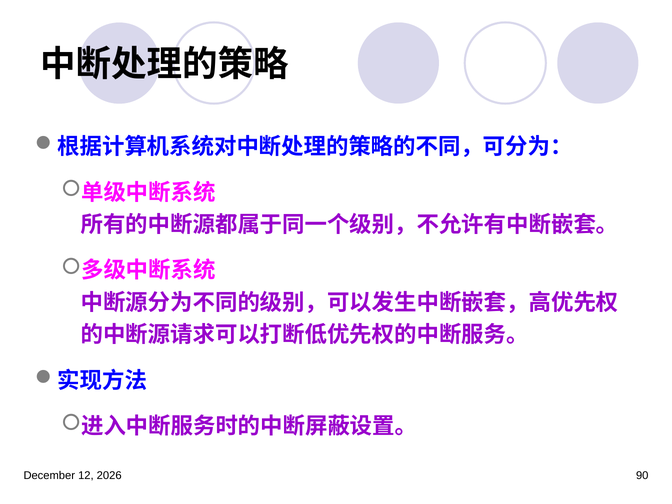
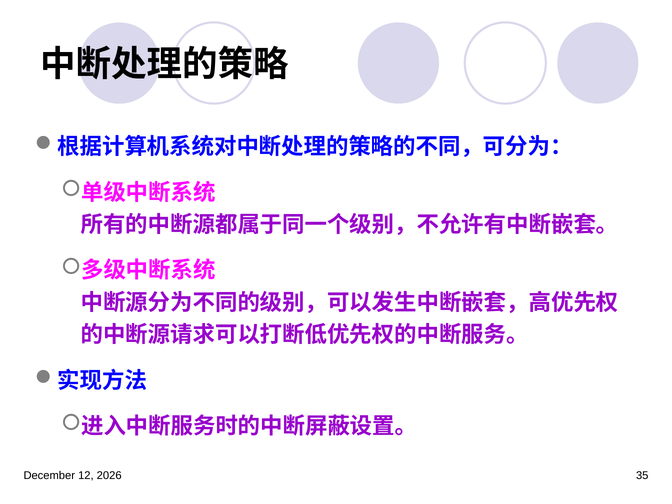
90: 90 -> 35
